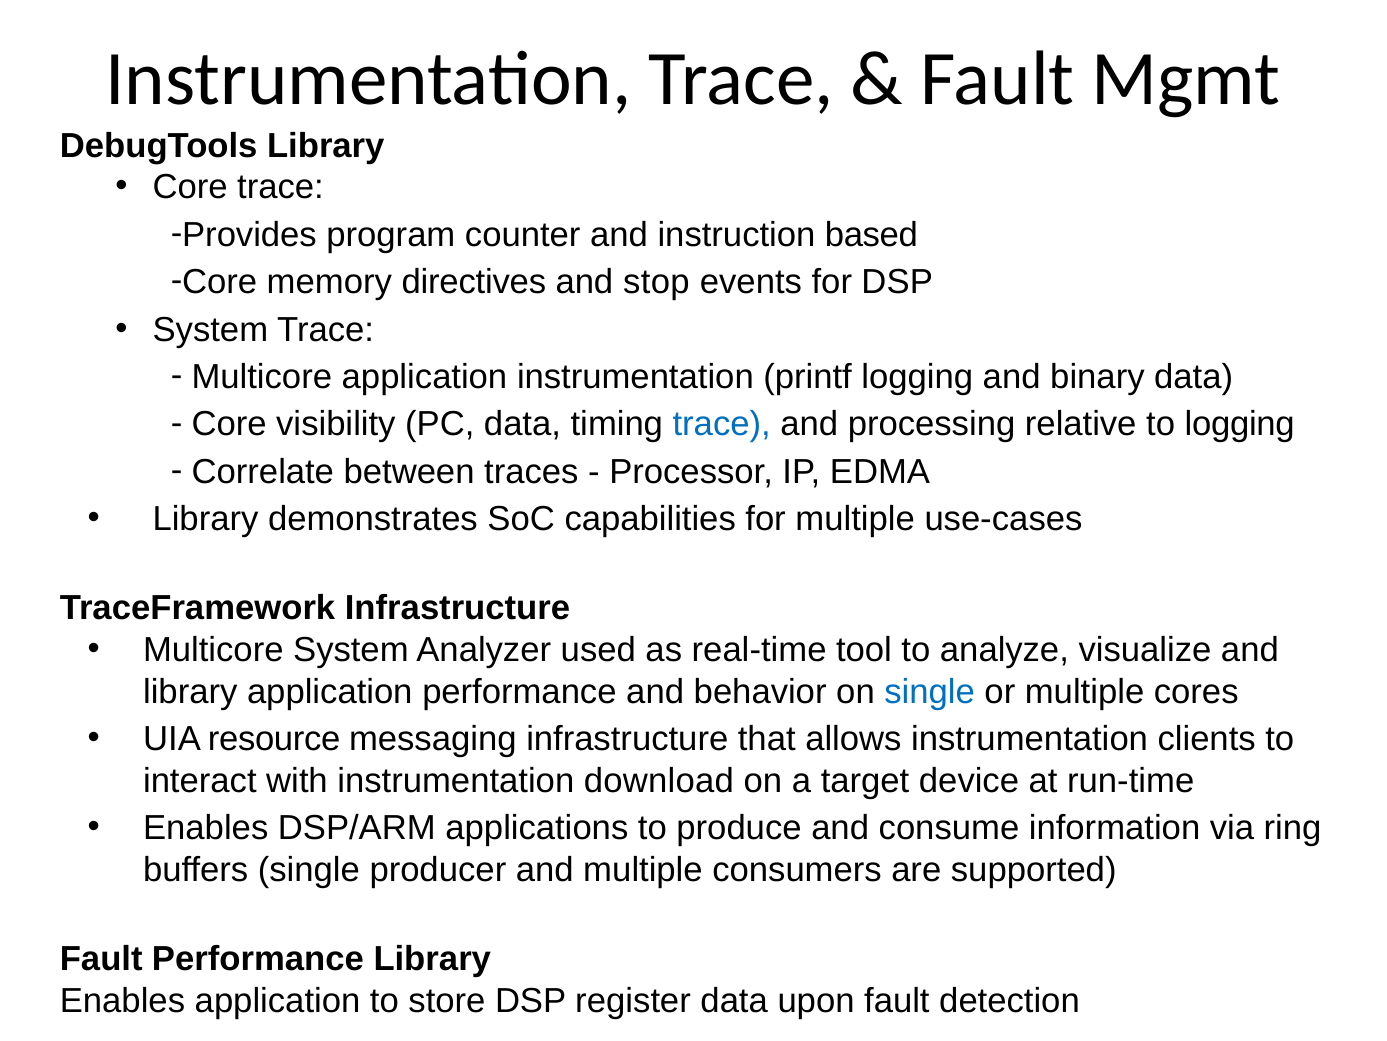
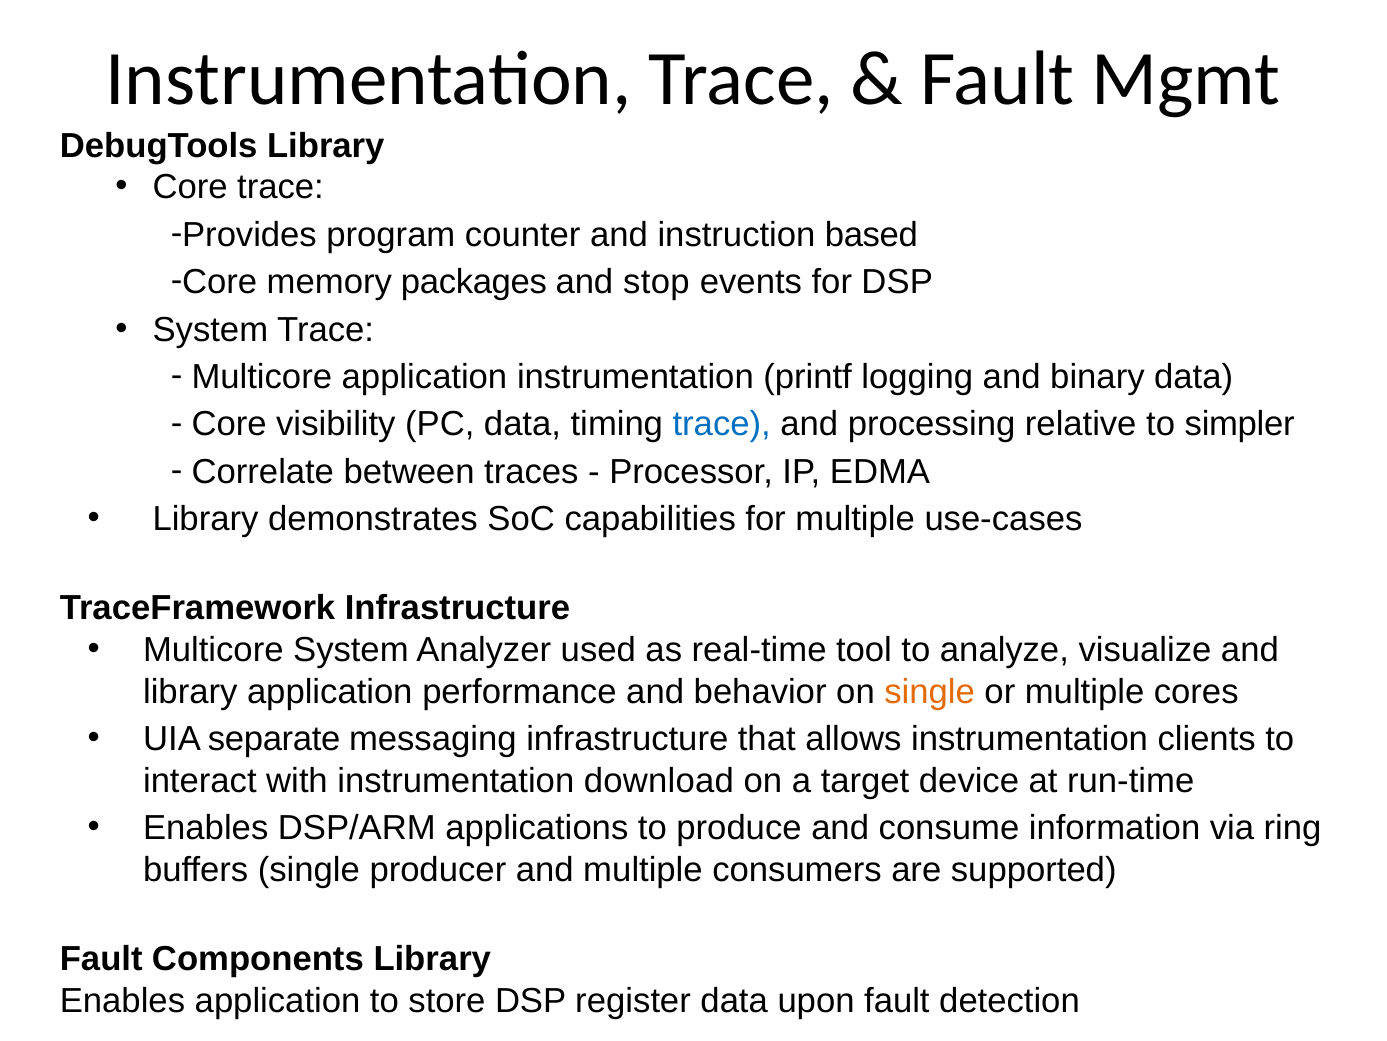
directives: directives -> packages
to logging: logging -> simpler
single at (930, 691) colour: blue -> orange
resource: resource -> separate
Fault Performance: Performance -> Components
